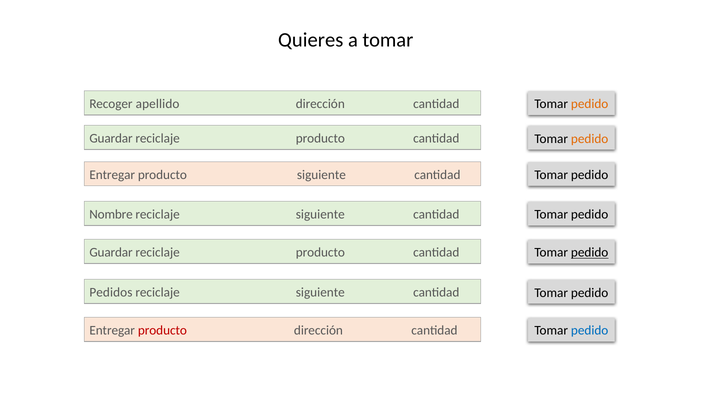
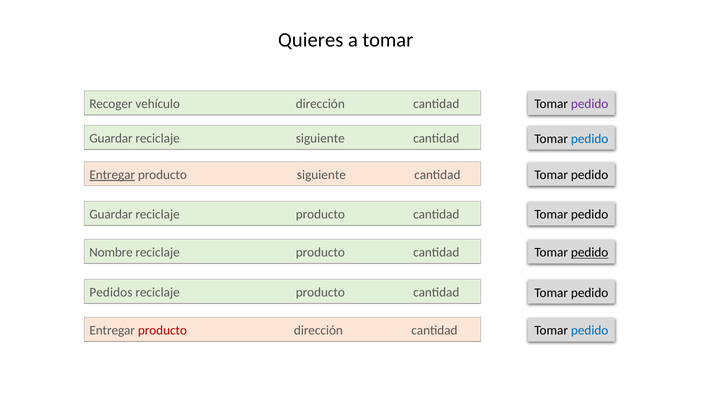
apellido: apellido -> vehículo
pedido at (590, 104) colour: orange -> purple
producto at (320, 138): producto -> siguiente
pedido at (590, 139) colour: orange -> blue
Entregar at (112, 175) underline: none -> present
Nombre at (111, 214): Nombre -> Guardar
siguiente at (320, 214): siguiente -> producto
Guardar at (111, 252): Guardar -> Nombre
siguiente at (320, 292): siguiente -> producto
